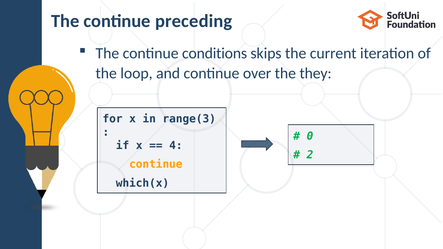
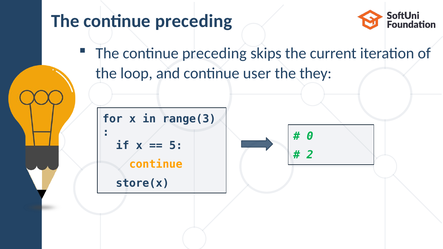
conditions at (215, 53): conditions -> preceding
over: over -> user
4: 4 -> 5
which(x: which(x -> store(x
